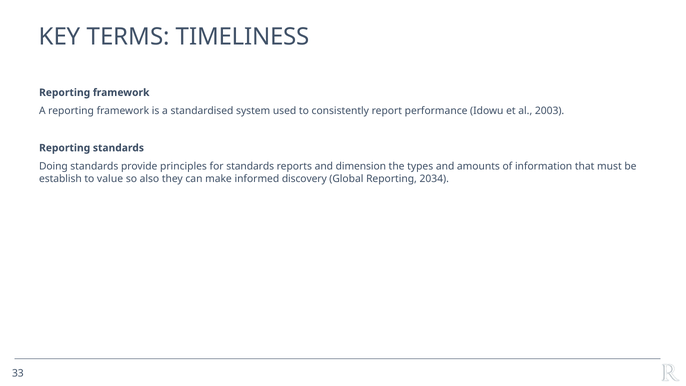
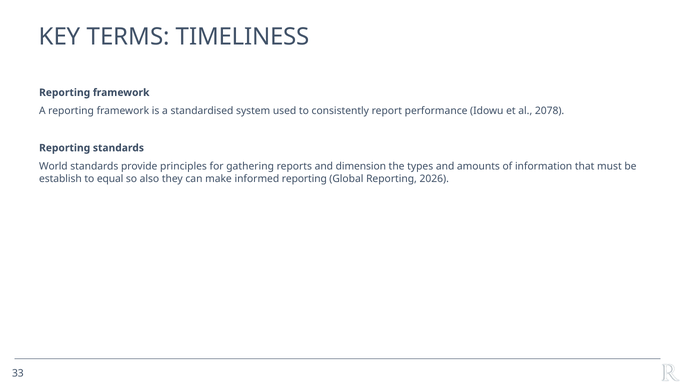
2003: 2003 -> 2078
Doing: Doing -> World
for standards: standards -> gathering
value: value -> equal
informed discovery: discovery -> reporting
2034: 2034 -> 2026
